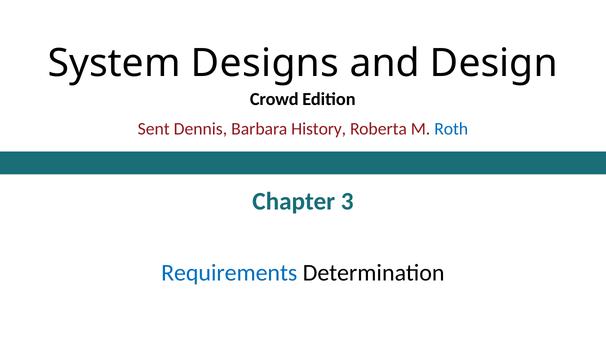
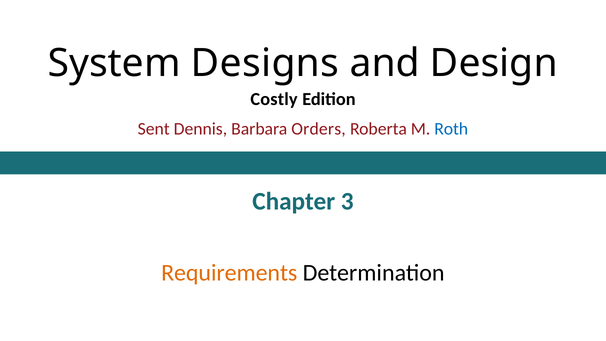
Crowd: Crowd -> Costly
History: History -> Orders
Requirements colour: blue -> orange
